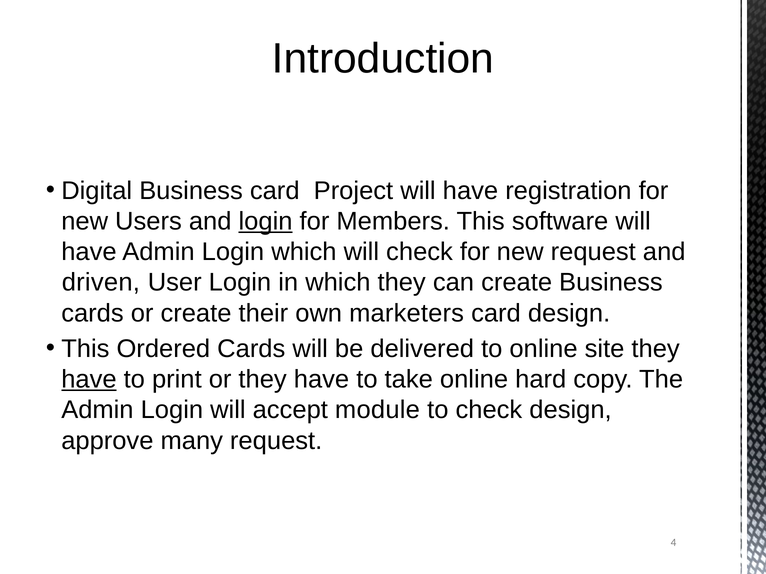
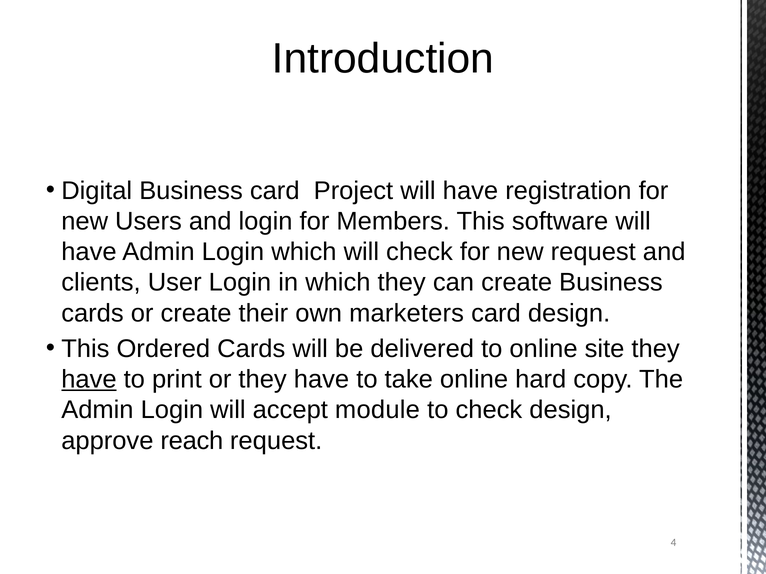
login at (266, 221) underline: present -> none
driven: driven -> clients
many: many -> reach
